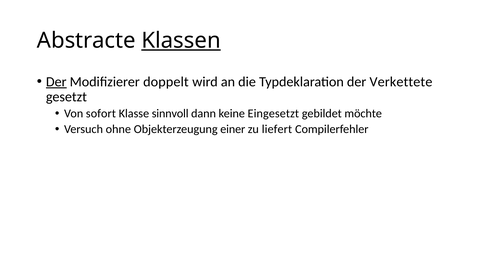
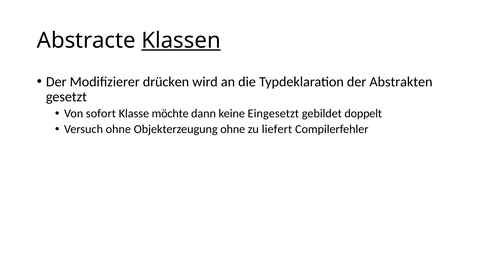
Der at (56, 82) underline: present -> none
doppelt: doppelt -> drücken
Verkettete: Verkettete -> Abstrakten
sinnvoll: sinnvoll -> möchte
möchte: möchte -> doppelt
Objekterzeugung einer: einer -> ohne
